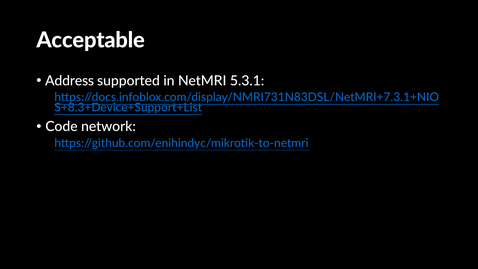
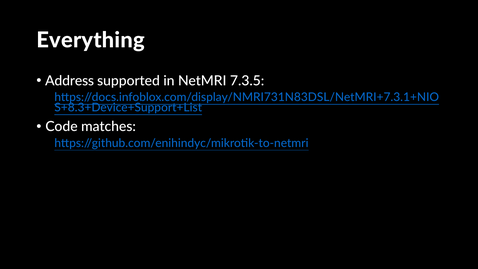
Acceptable: Acceptable -> Everything
5.3.1: 5.3.1 -> 7.3.5
network: network -> matches
